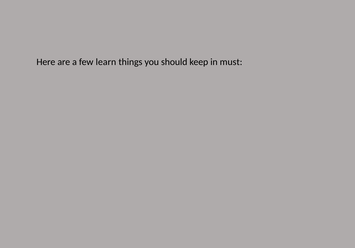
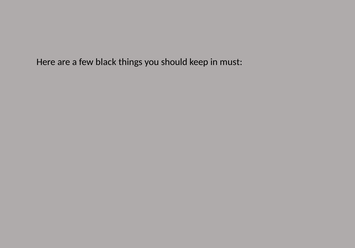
learn: learn -> black
